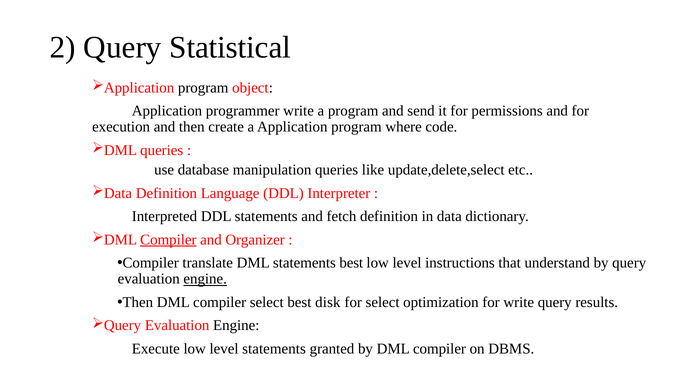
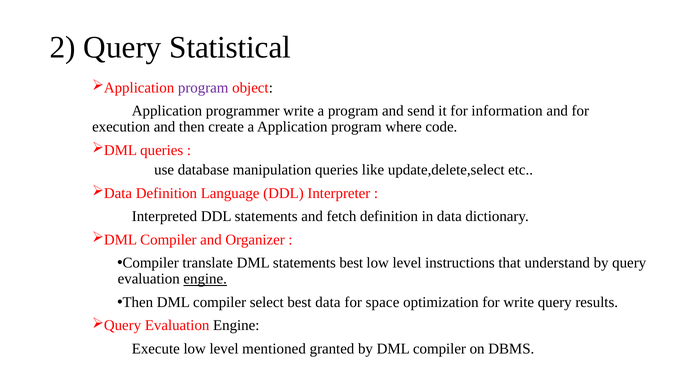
program at (203, 88) colour: black -> purple
permissions: permissions -> information
Compiler at (168, 239) underline: present -> none
best disk: disk -> data
for select: select -> space
level statements: statements -> mentioned
